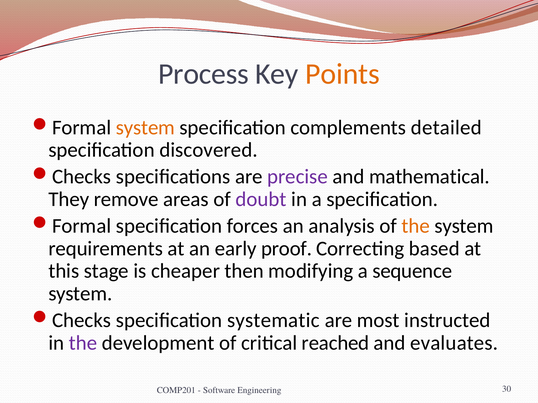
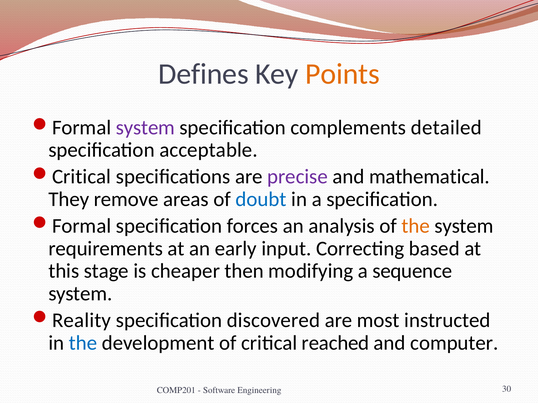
Process: Process -> Defines
system at (145, 128) colour: orange -> purple
discovered: discovered -> acceptable
Checks at (82, 177): Checks -> Critical
doubt colour: purple -> blue
proof: proof -> input
Checks at (82, 321): Checks -> Reality
systematic: systematic -> discovered
the at (83, 343) colour: purple -> blue
evaluates: evaluates -> computer
